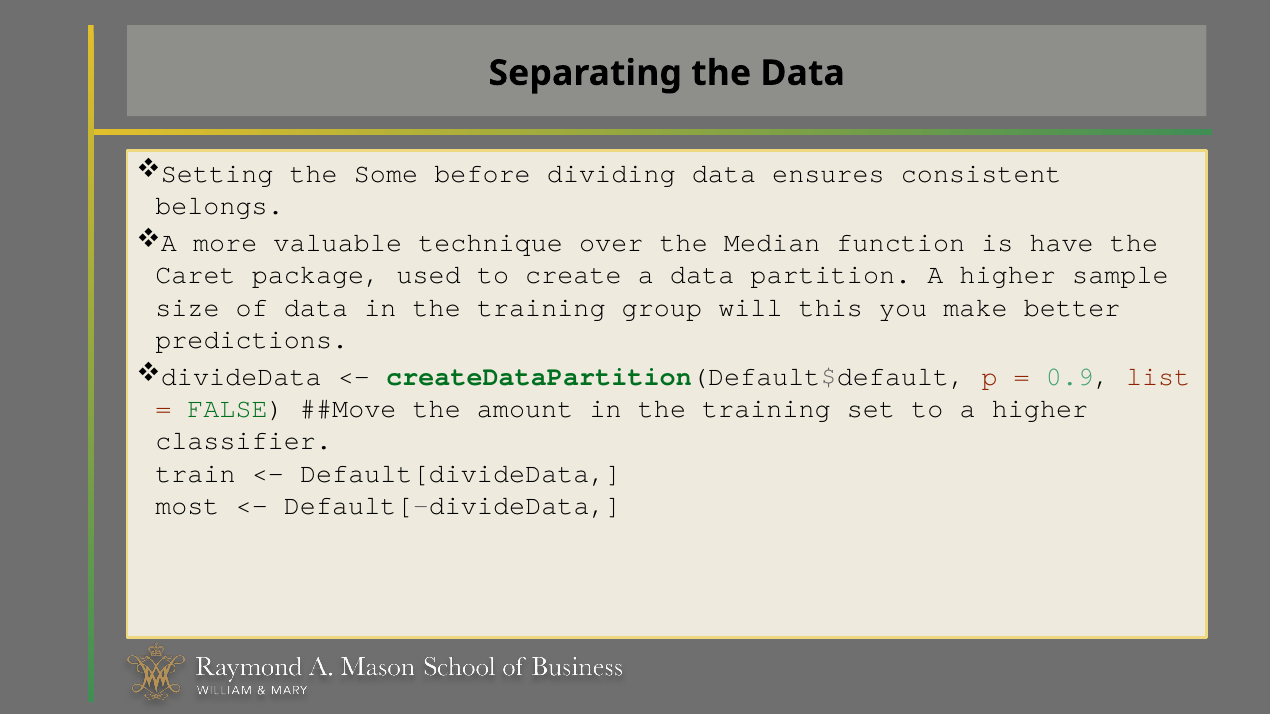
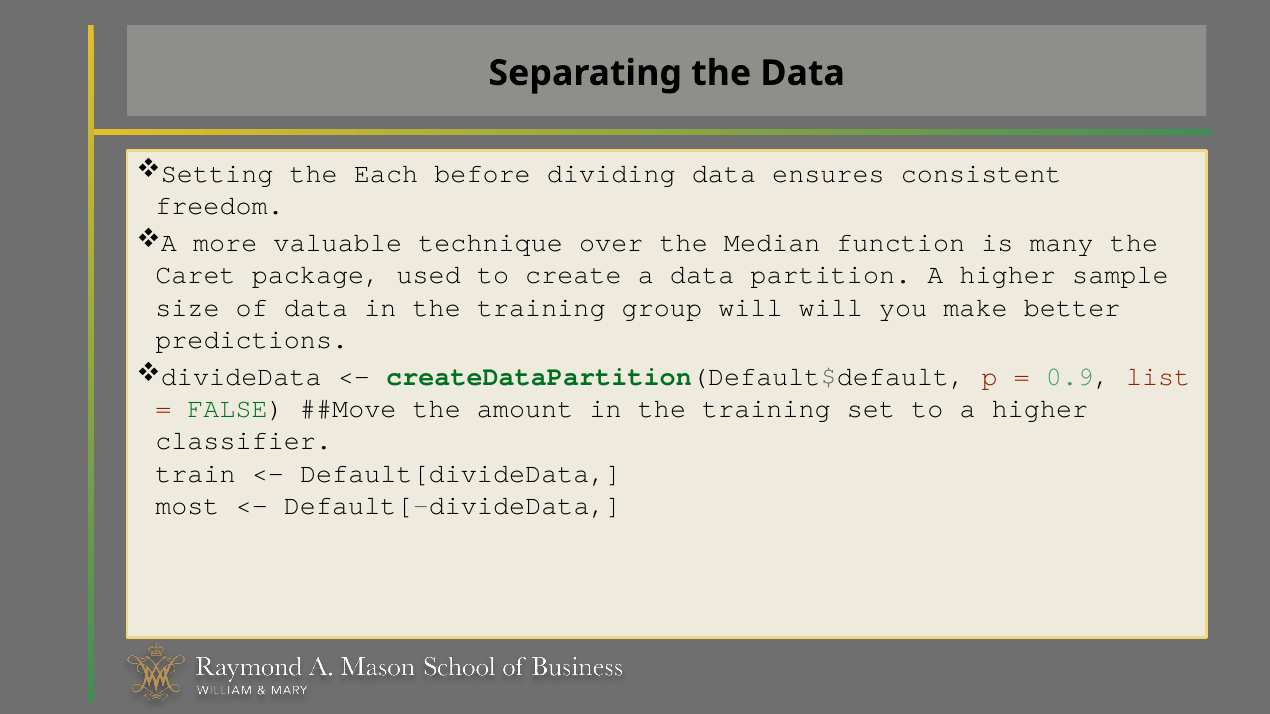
Some: Some -> Each
belongs: belongs -> freedom
have: have -> many
will this: this -> will
